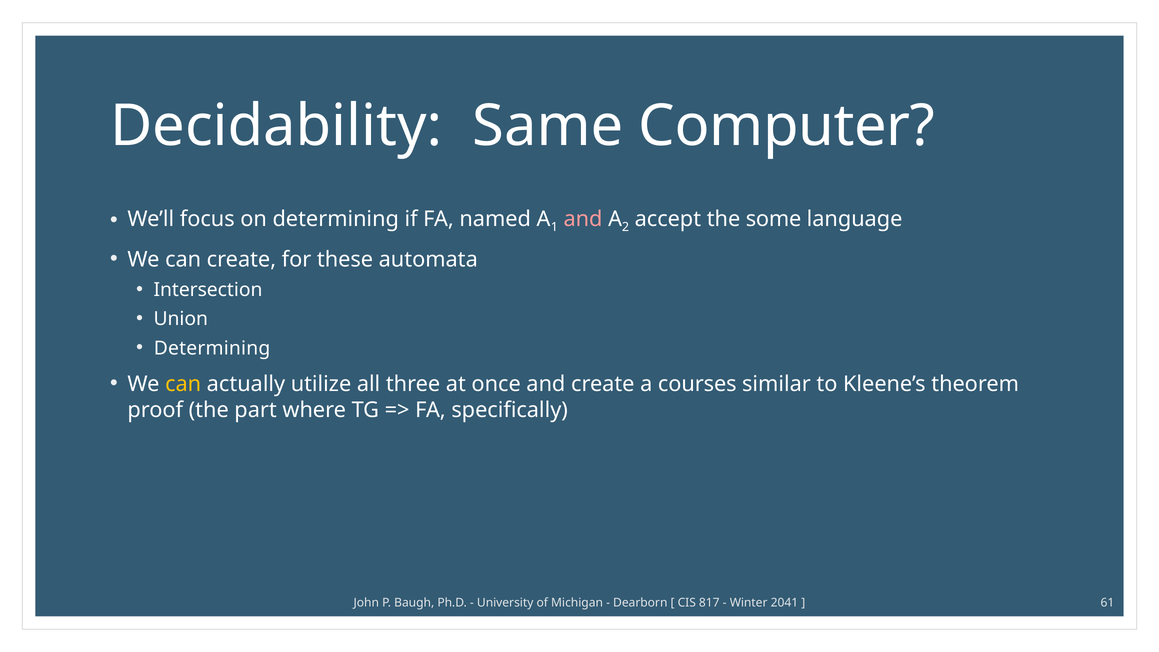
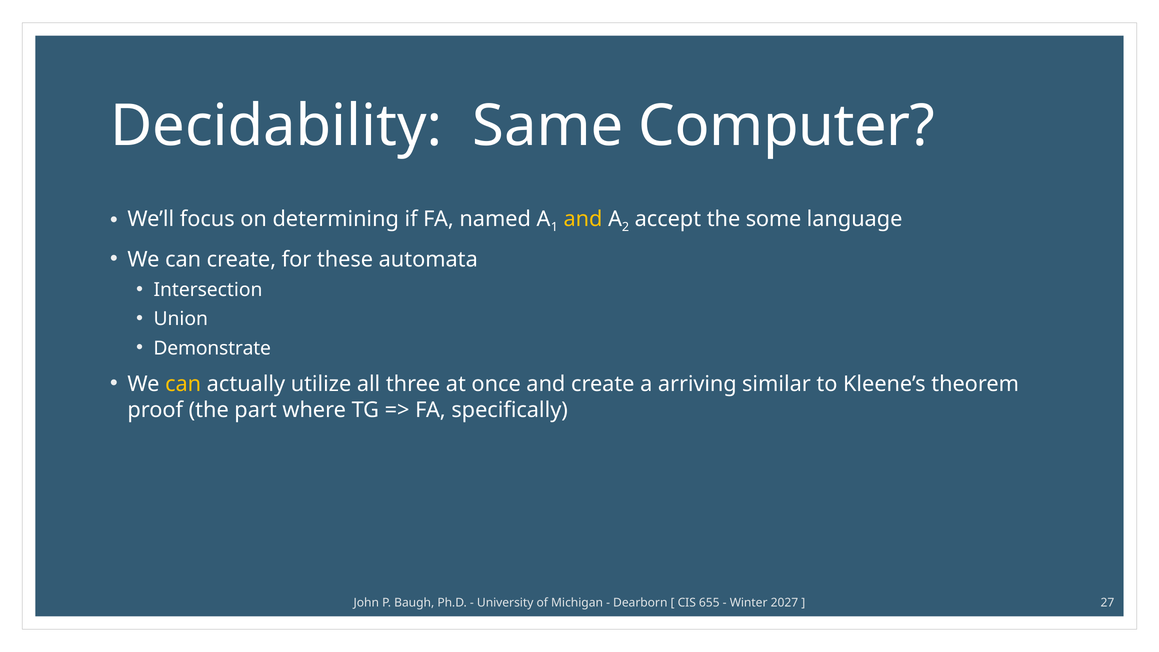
and at (583, 219) colour: pink -> yellow
Determining at (212, 348): Determining -> Demonstrate
courses: courses -> arriving
817: 817 -> 655
2041: 2041 -> 2027
61: 61 -> 27
